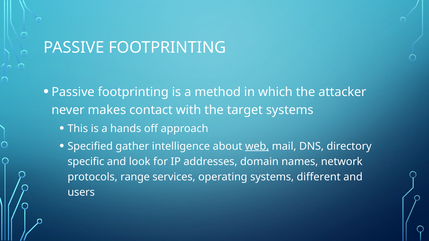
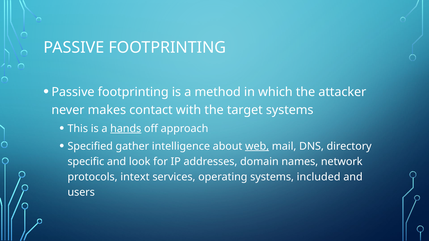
hands underline: none -> present
range: range -> intext
different: different -> included
